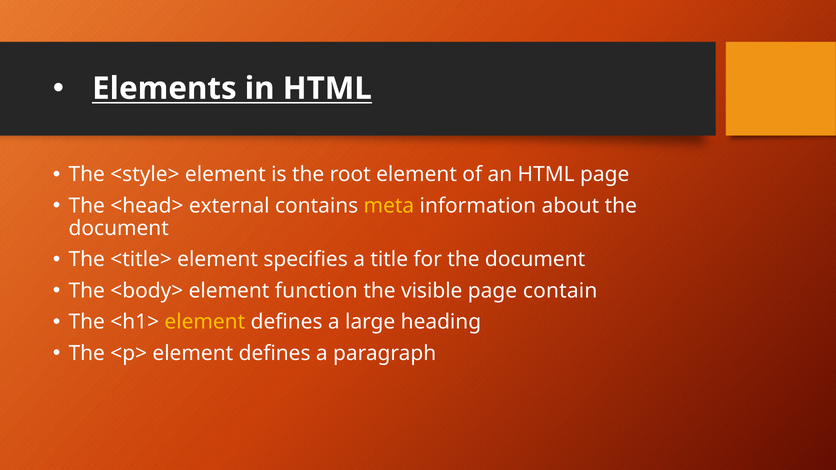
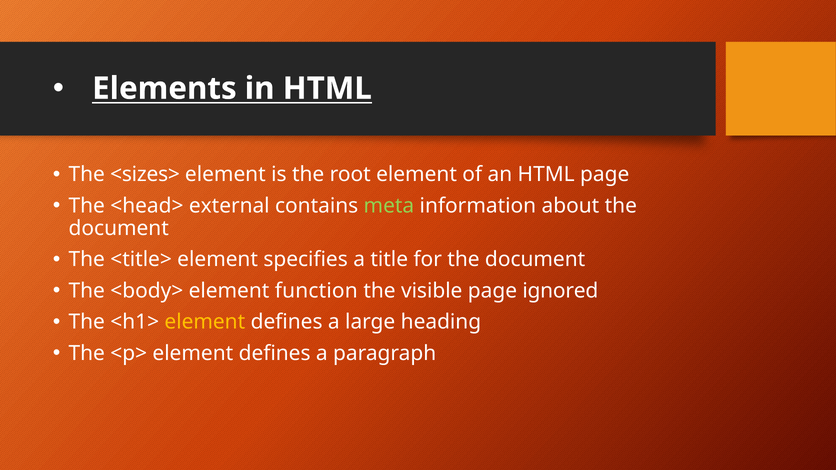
<style>: <style> -> <sizes>
meta colour: yellow -> light green
contain: contain -> ignored
